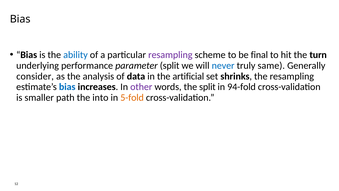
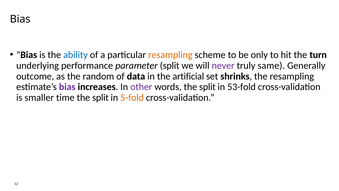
resampling at (170, 55) colour: purple -> orange
final: final -> only
never colour: blue -> purple
consider: consider -> outcome
analysis: analysis -> random
bias at (67, 87) colour: blue -> purple
94-fold: 94-fold -> 53-fold
path: path -> time
into at (100, 97): into -> split
